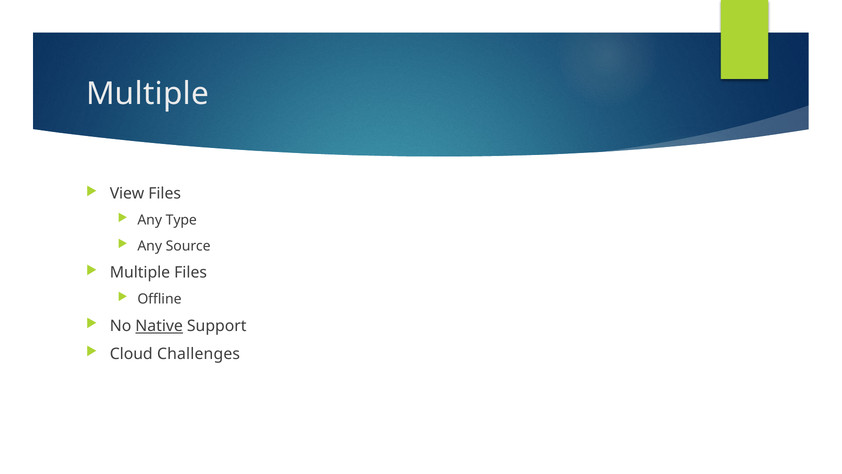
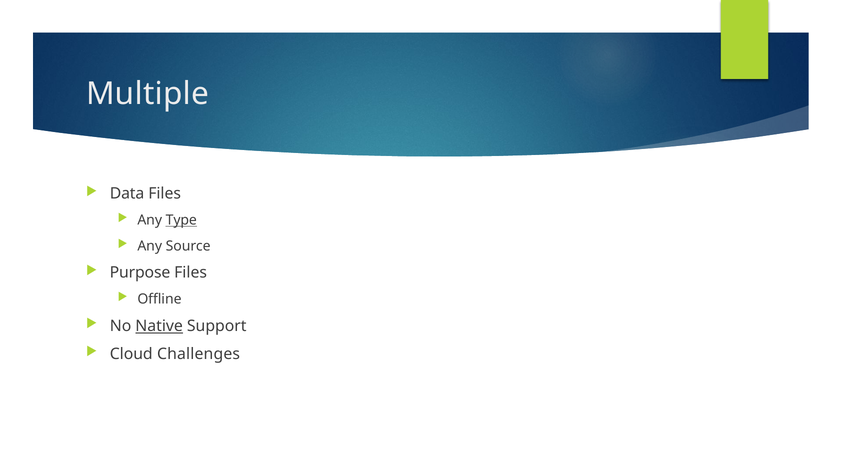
View: View -> Data
Type underline: none -> present
Multiple at (140, 272): Multiple -> Purpose
